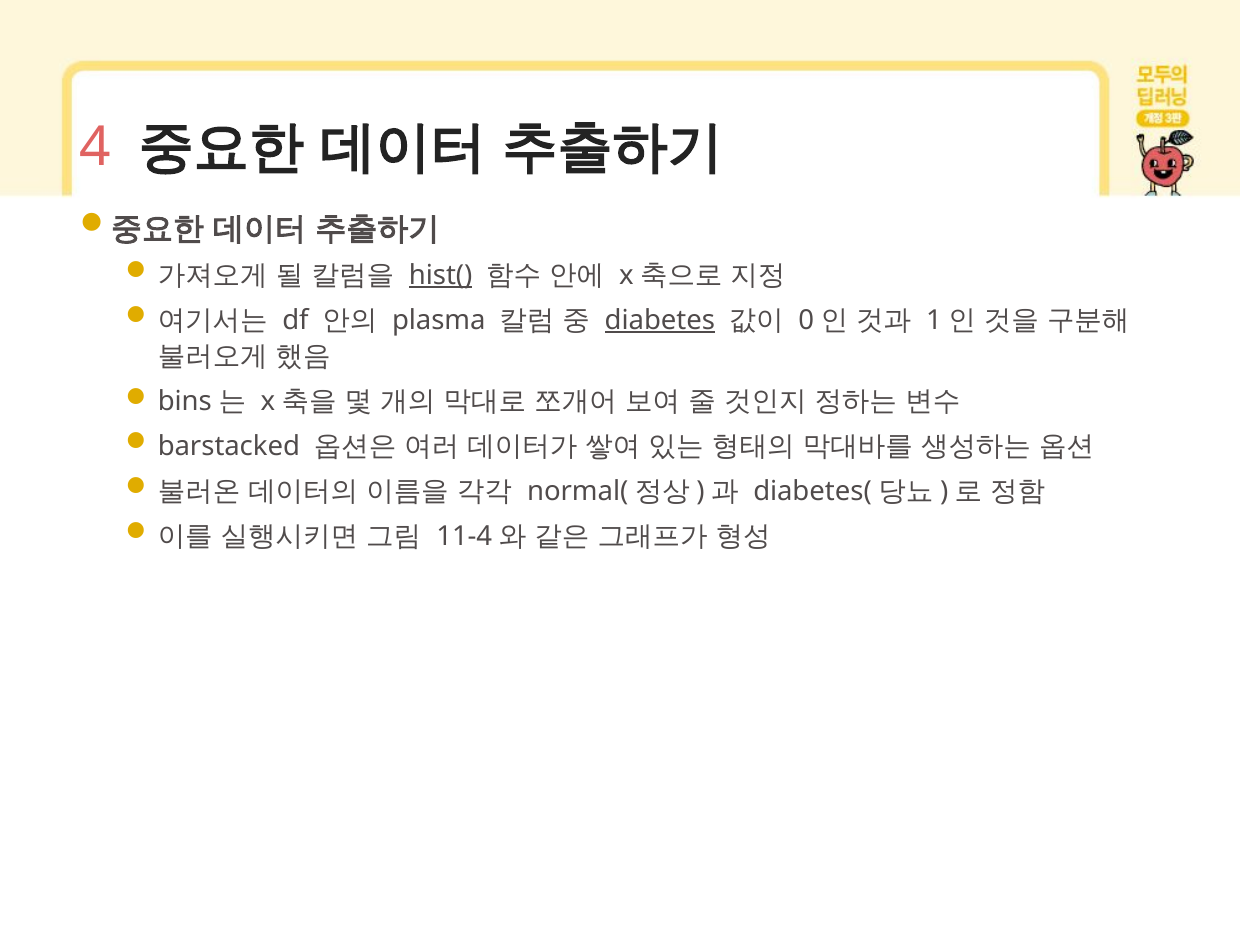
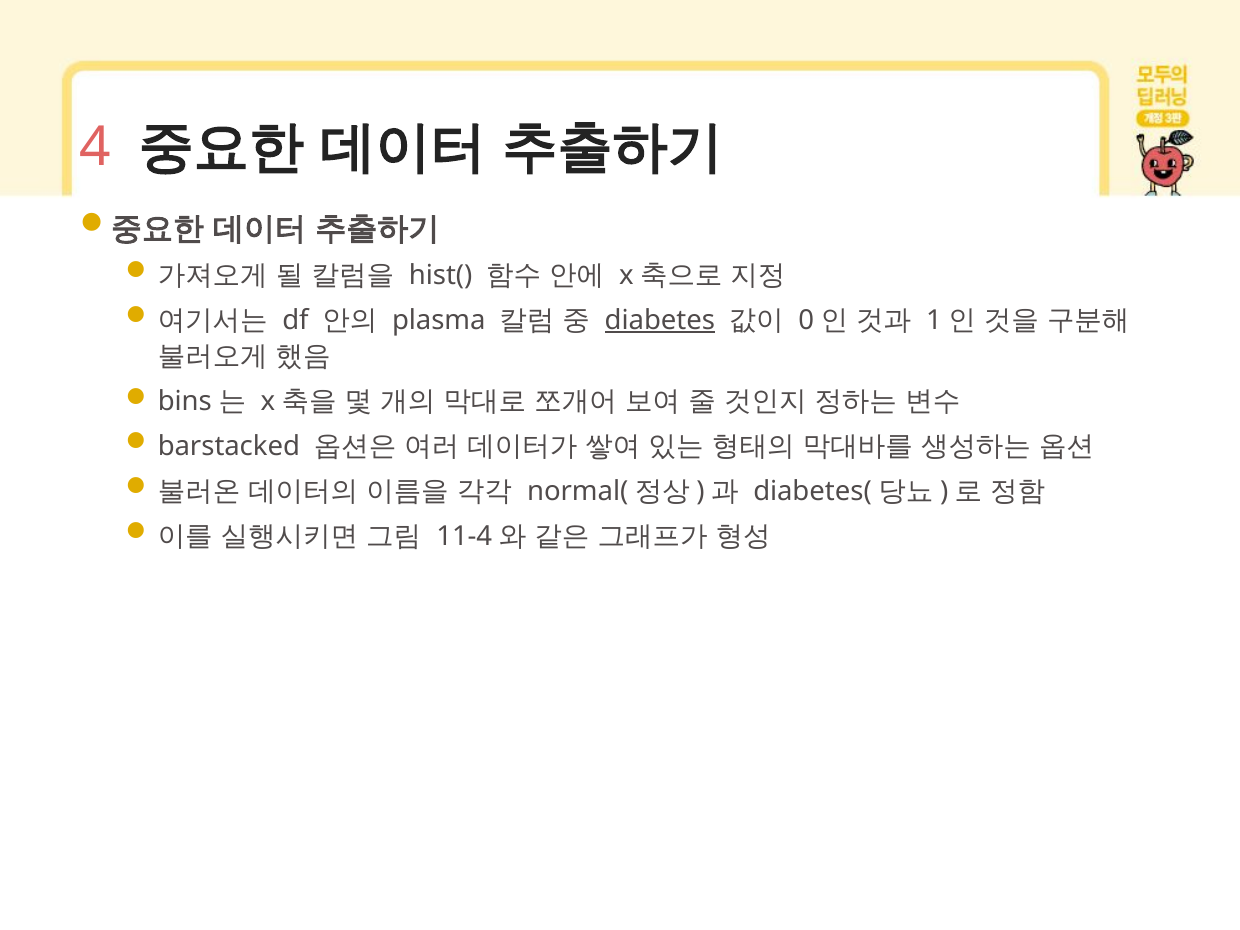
hist( underline: present -> none
